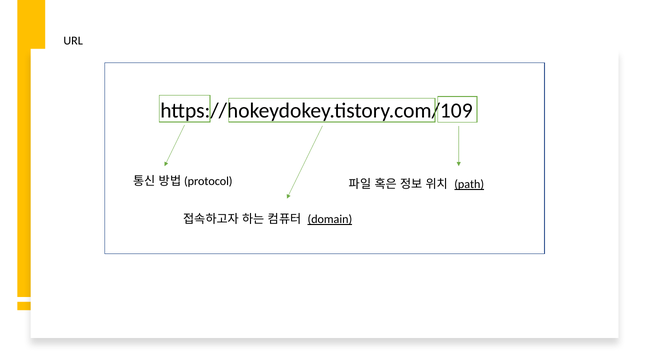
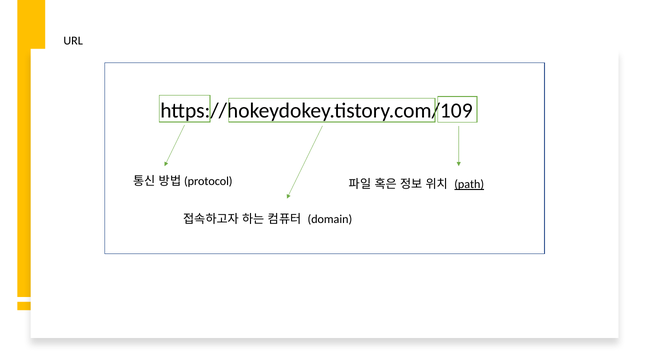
domain underline: present -> none
